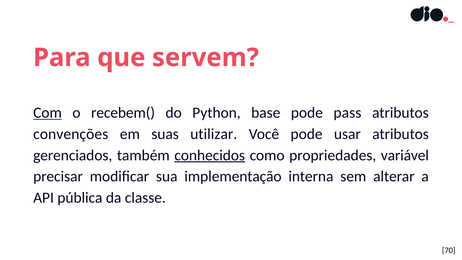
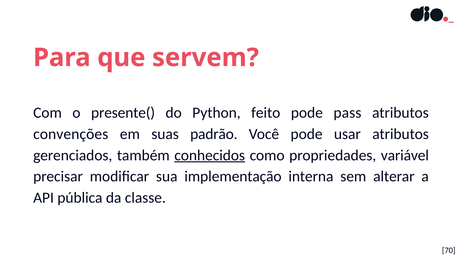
Com underline: present -> none
recebem(: recebem( -> presente(
base: base -> feito
utilizar: utilizar -> padrão
